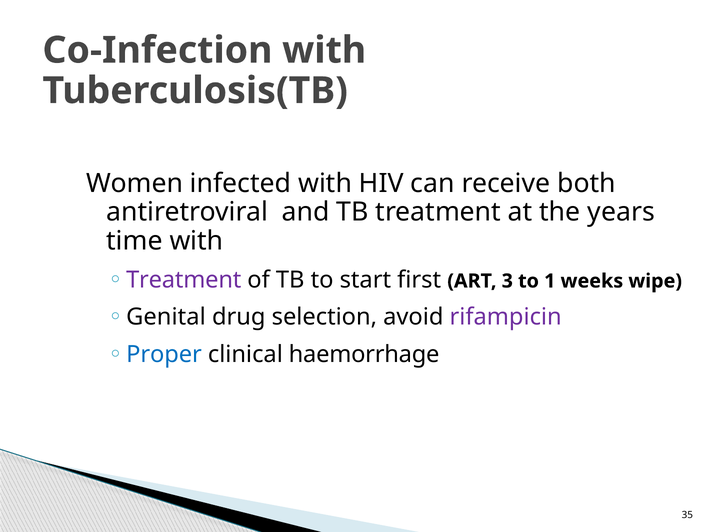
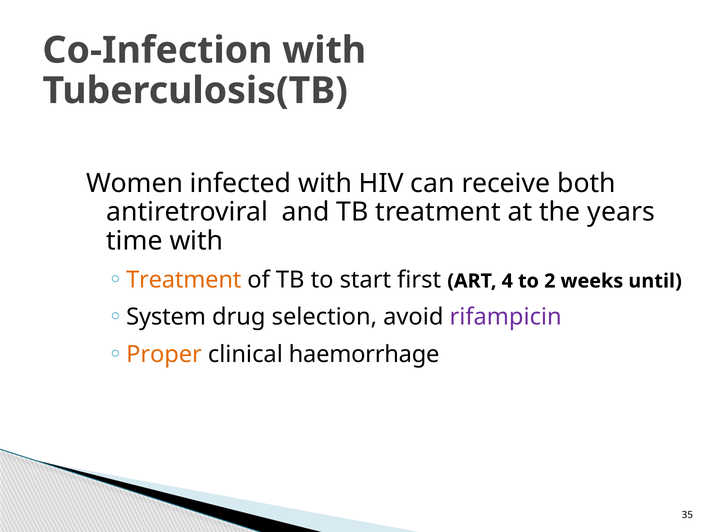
Treatment at (184, 280) colour: purple -> orange
3: 3 -> 4
1: 1 -> 2
wipe: wipe -> until
Genital: Genital -> System
Proper colour: blue -> orange
